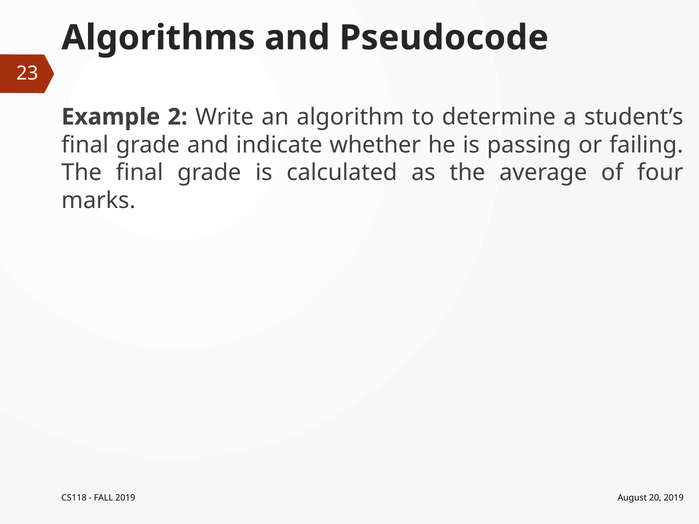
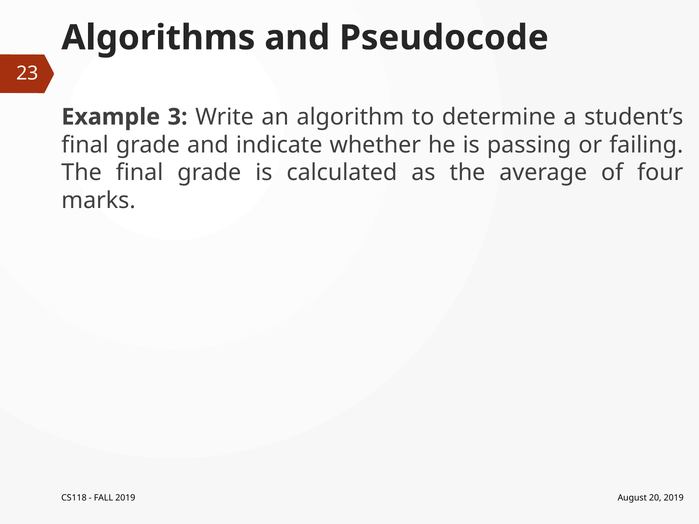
2: 2 -> 3
